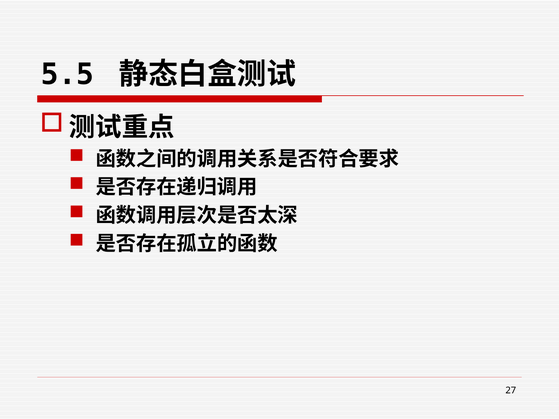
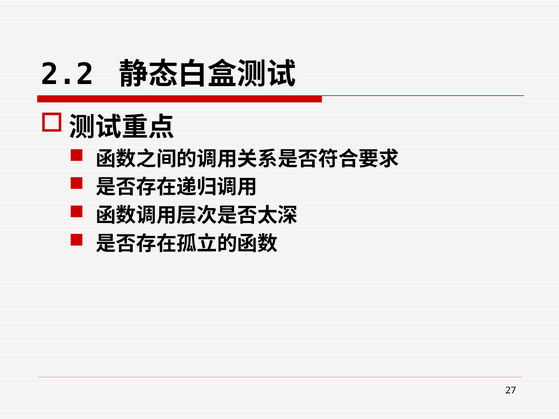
5.5: 5.5 -> 2.2
